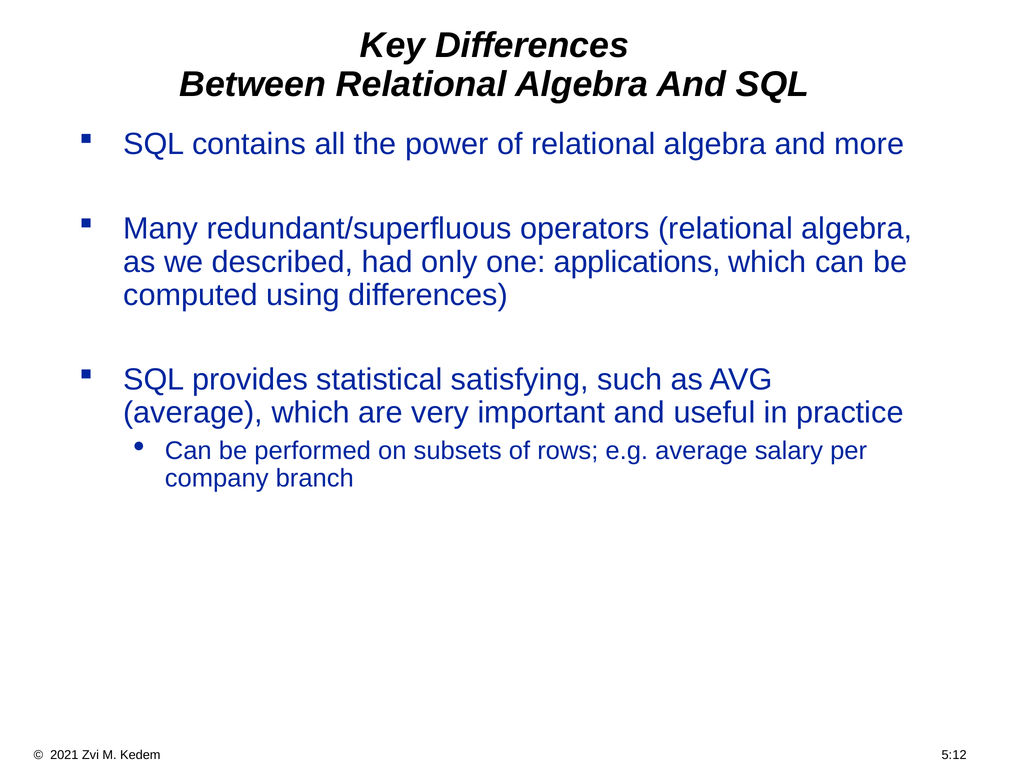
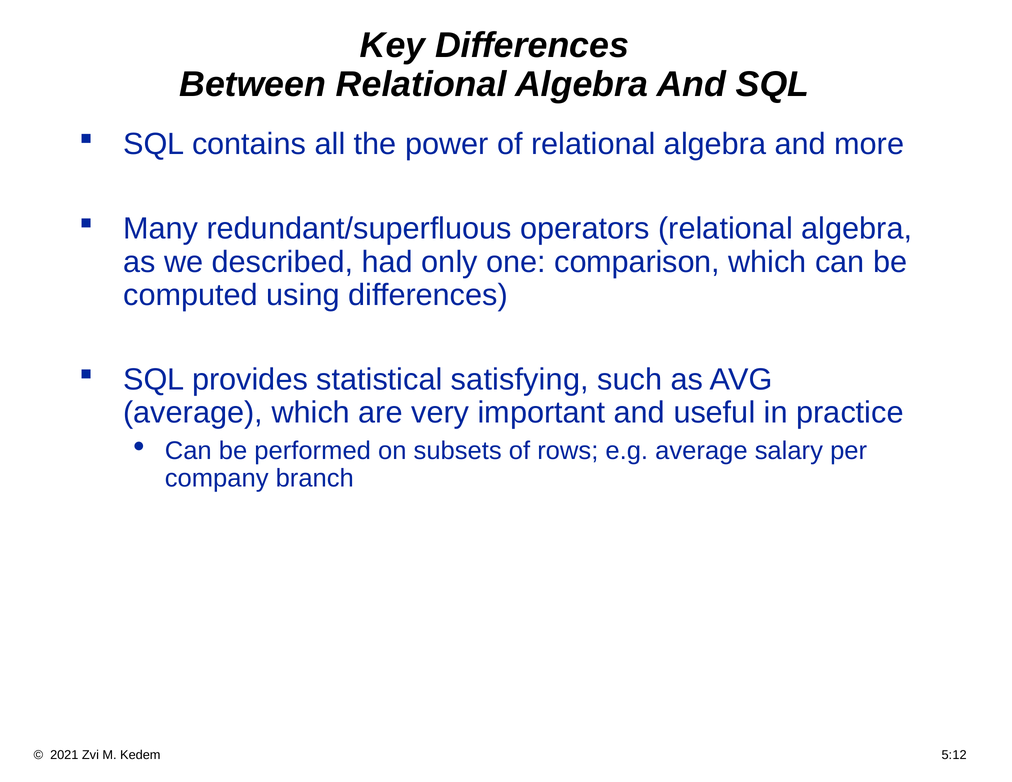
applications: applications -> comparison
